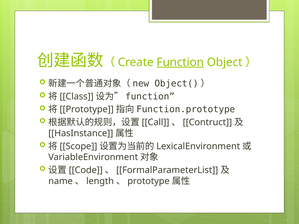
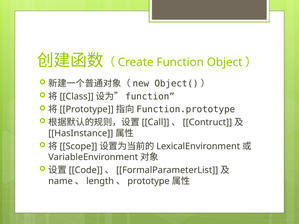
Function underline: present -> none
